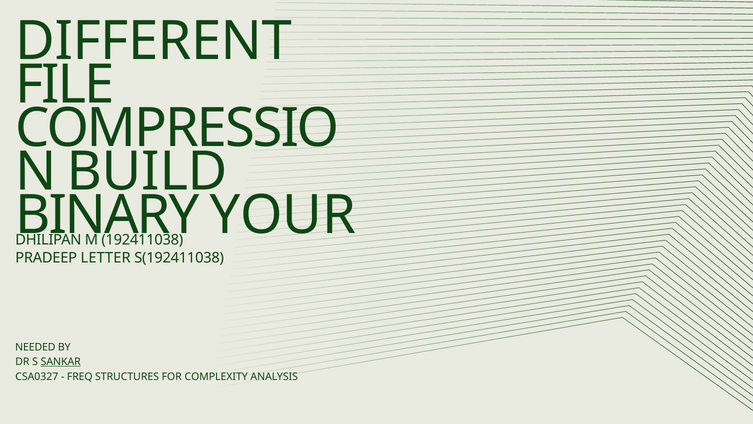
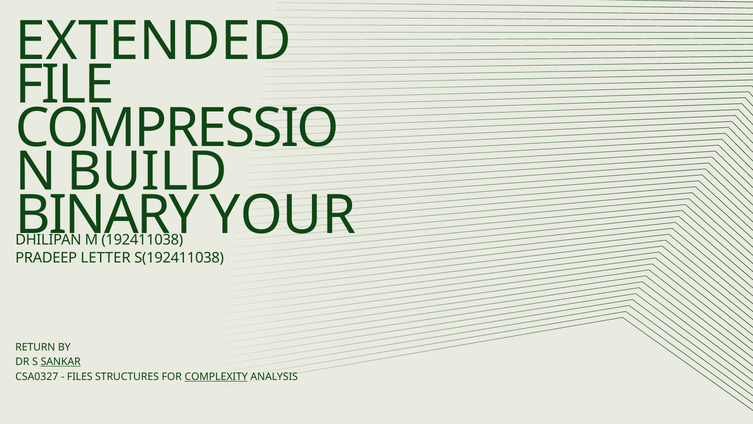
DIFFERENT: DIFFERENT -> EXTENDED
NEEDED: NEEDED -> RETURN
FREQ: FREQ -> FILES
COMPLEXITY underline: none -> present
